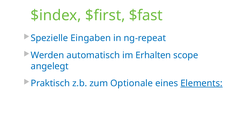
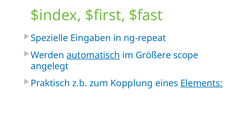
automatisch underline: none -> present
Erhalten: Erhalten -> Größere
Optionale: Optionale -> Kopplung
